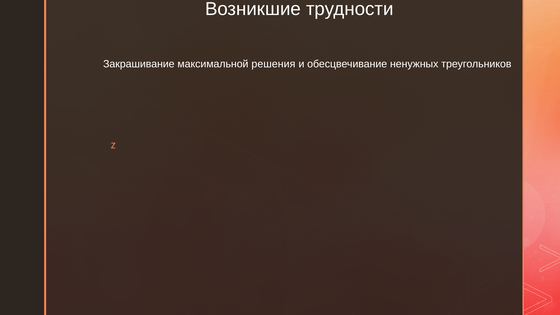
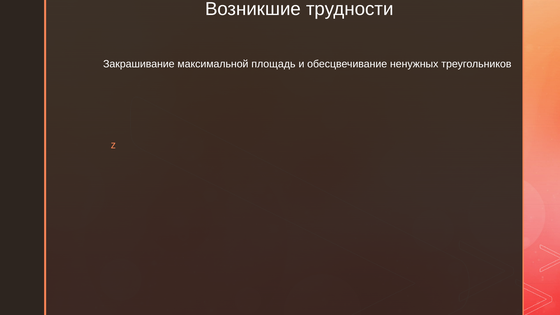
решения: решения -> площадь
